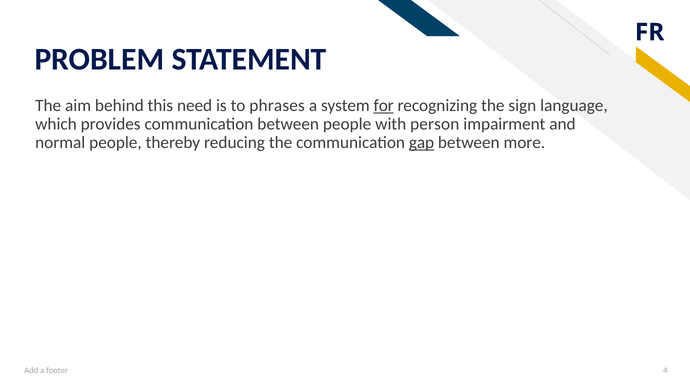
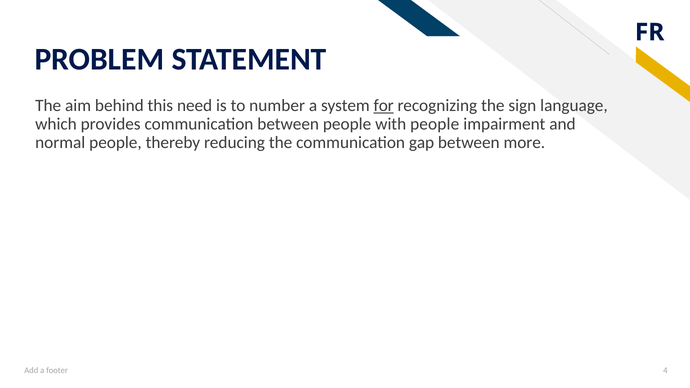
phrases: phrases -> number
with person: person -> people
gap underline: present -> none
